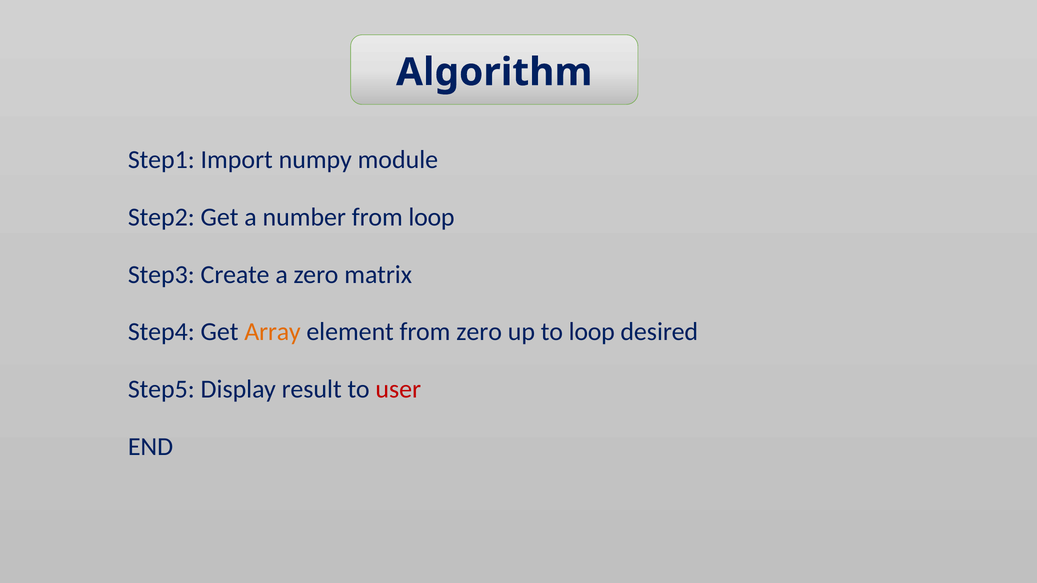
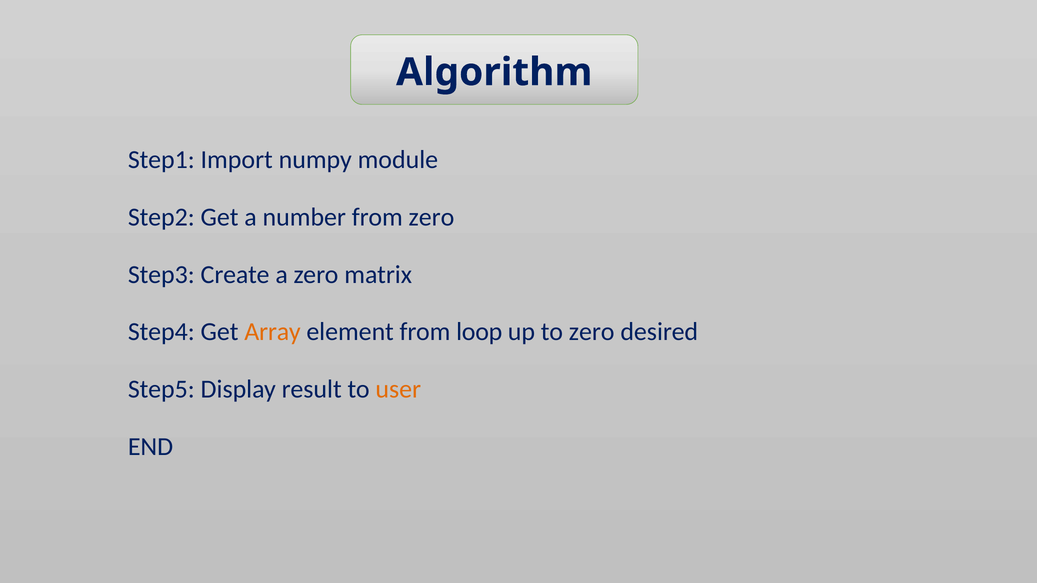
from loop: loop -> zero
from zero: zero -> loop
to loop: loop -> zero
user colour: red -> orange
